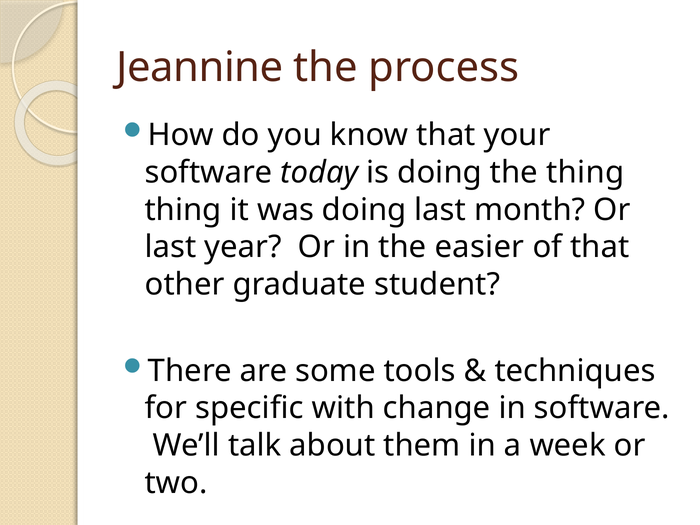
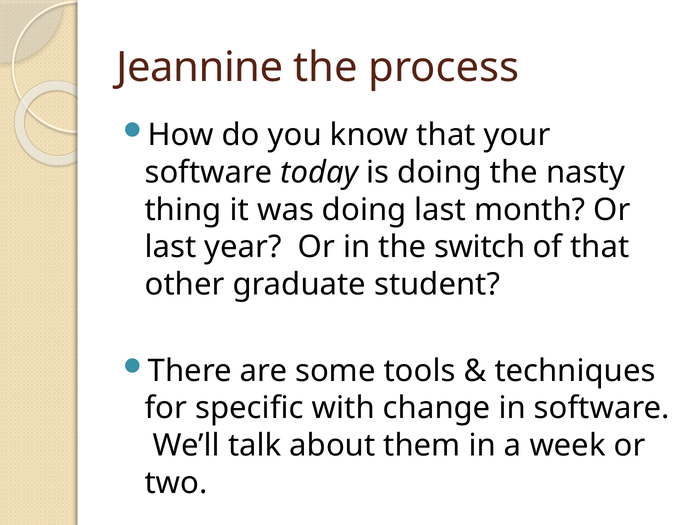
the thing: thing -> nasty
easier: easier -> switch
